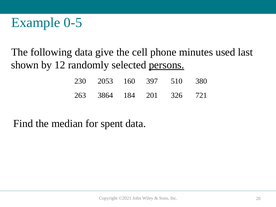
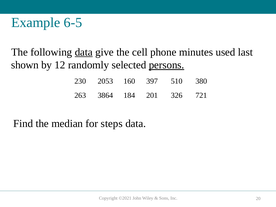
0-5: 0-5 -> 6-5
data at (84, 52) underline: none -> present
spent: spent -> steps
